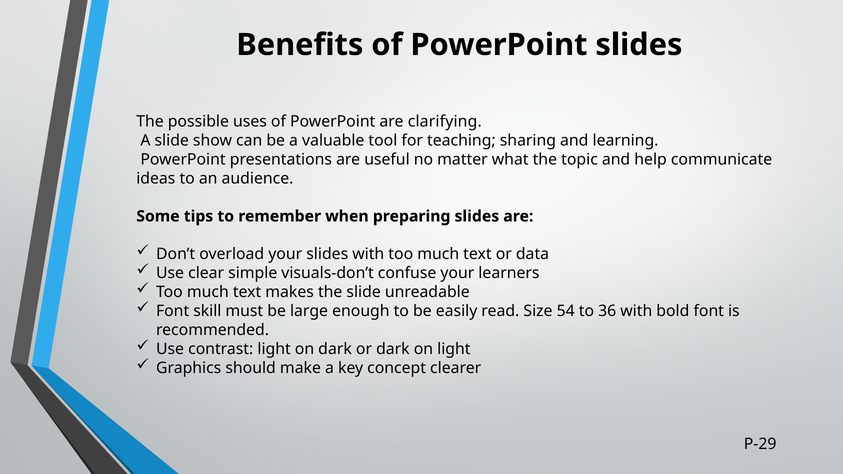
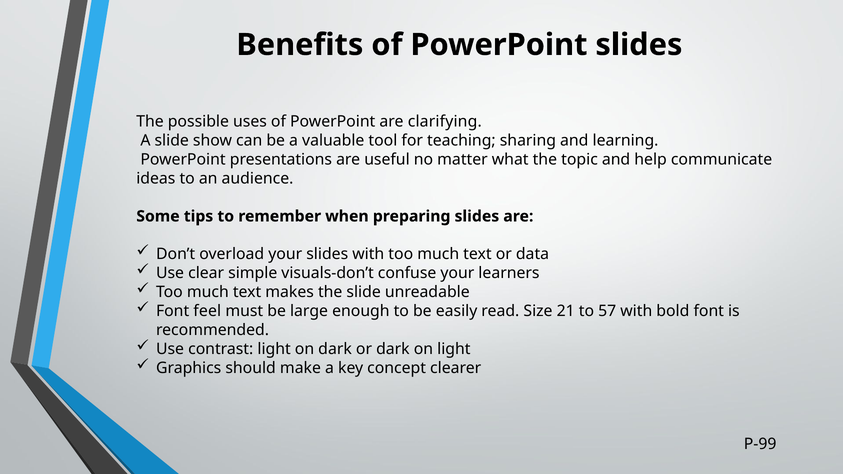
skill: skill -> feel
54: 54 -> 21
36: 36 -> 57
P-29: P-29 -> P-99
